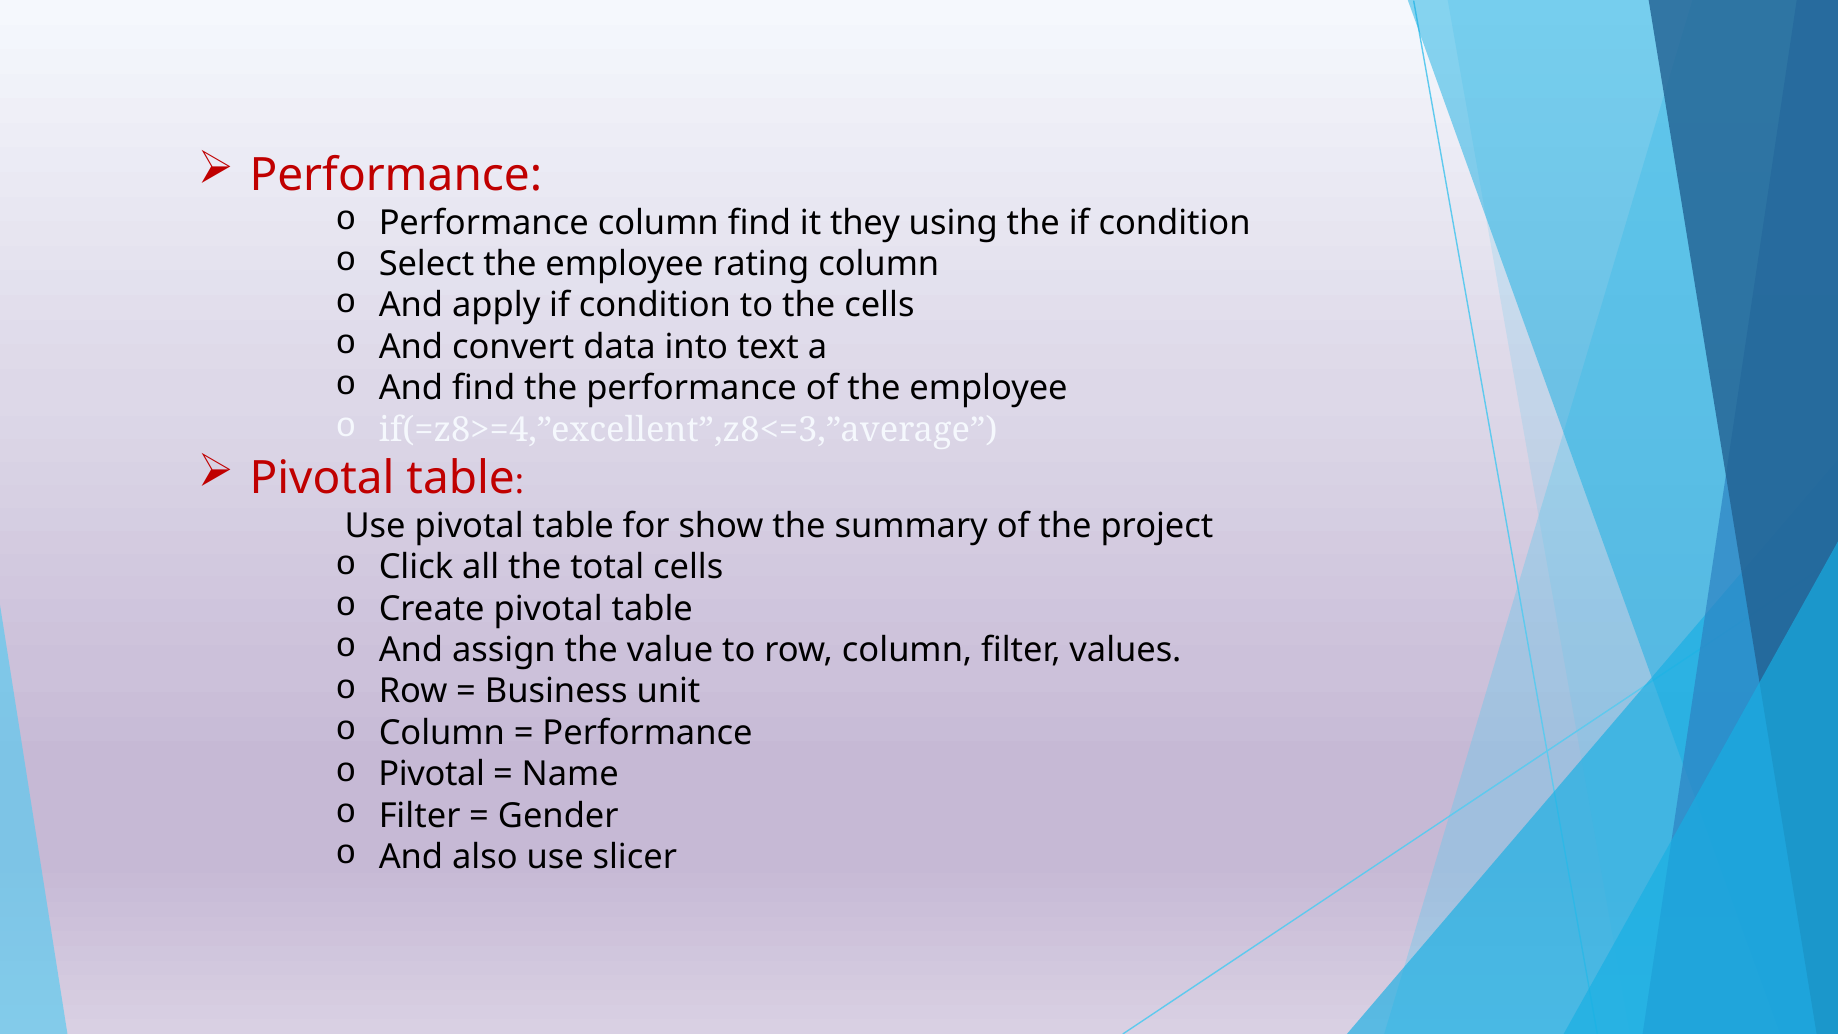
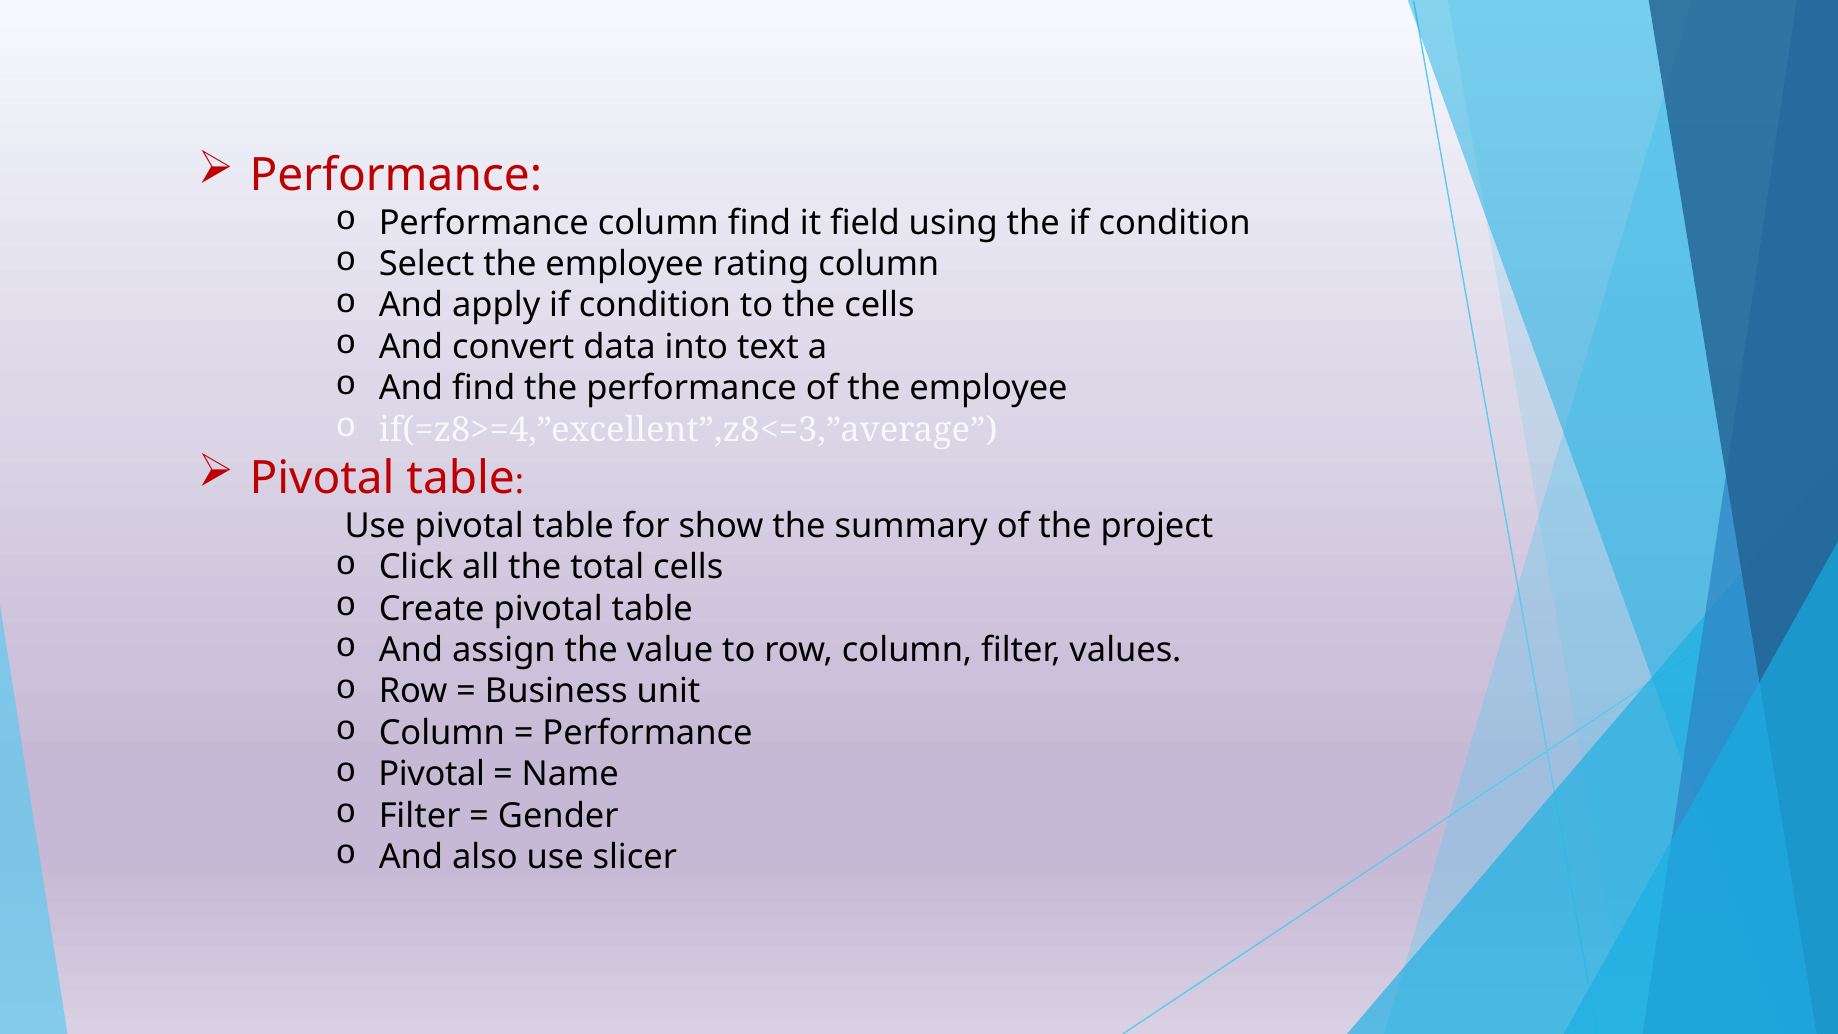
they: they -> field
